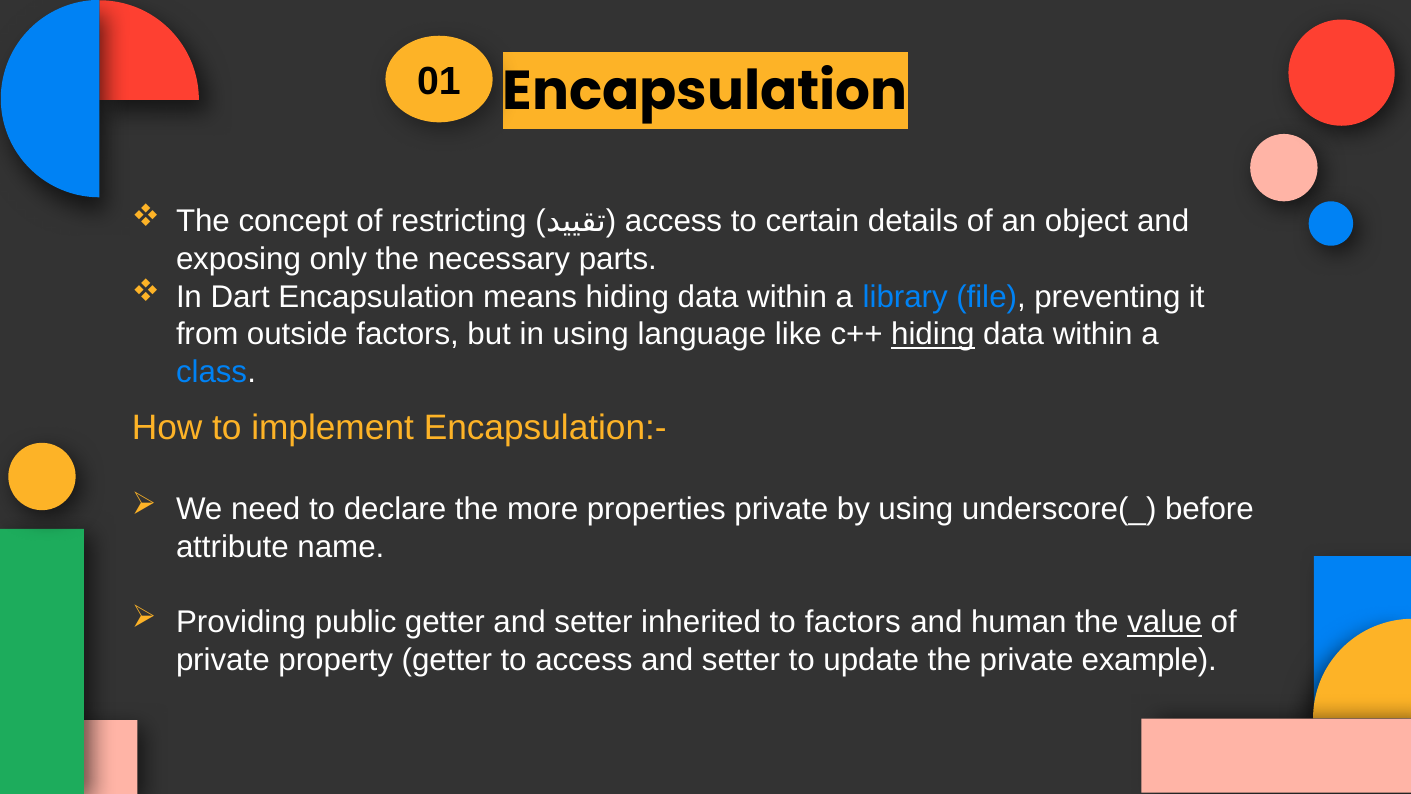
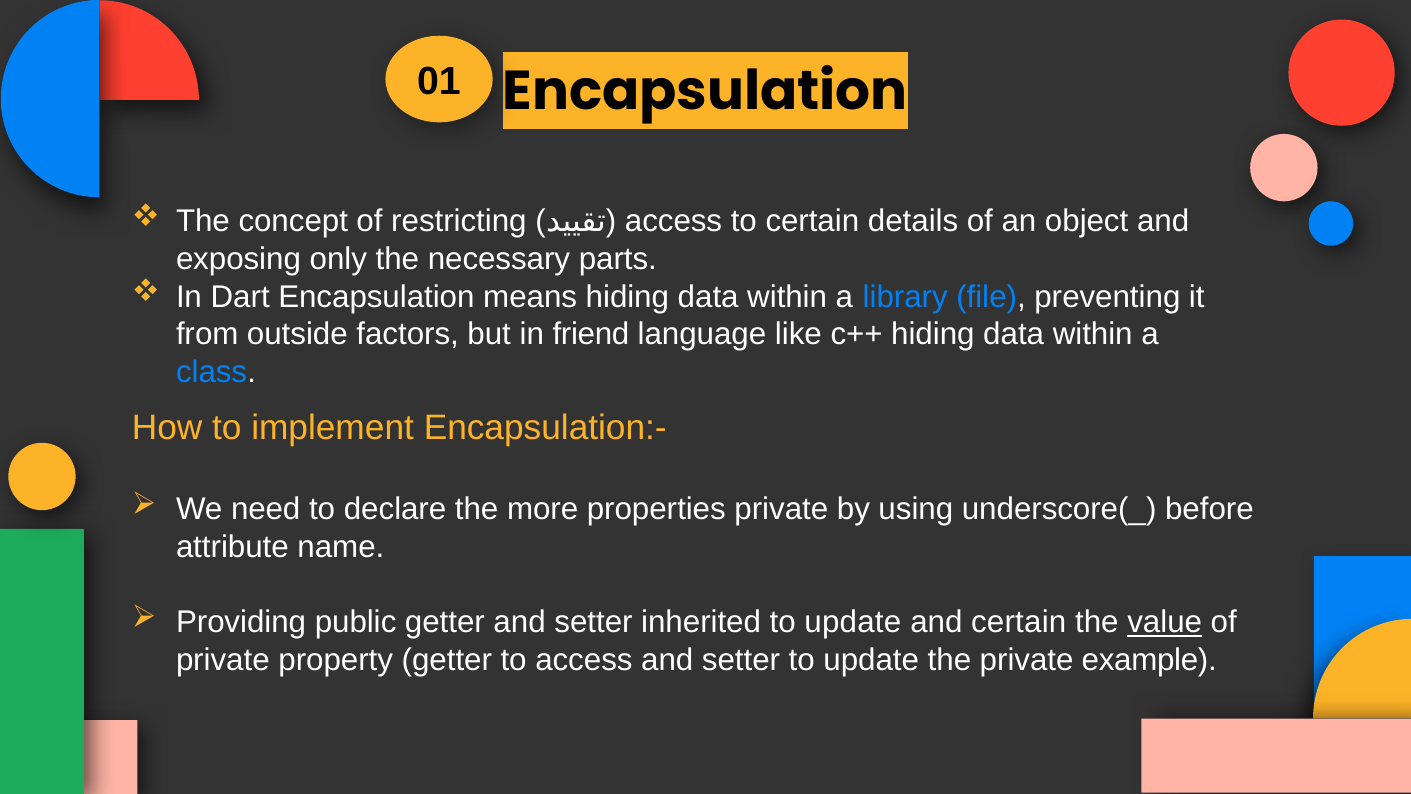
in using: using -> friend
hiding at (933, 334) underline: present -> none
factors at (853, 622): factors -> update
and human: human -> certain
